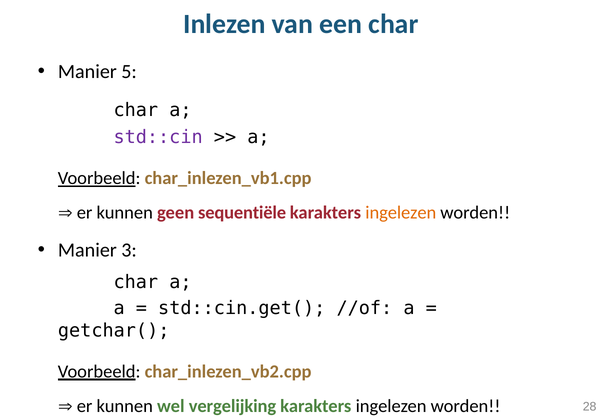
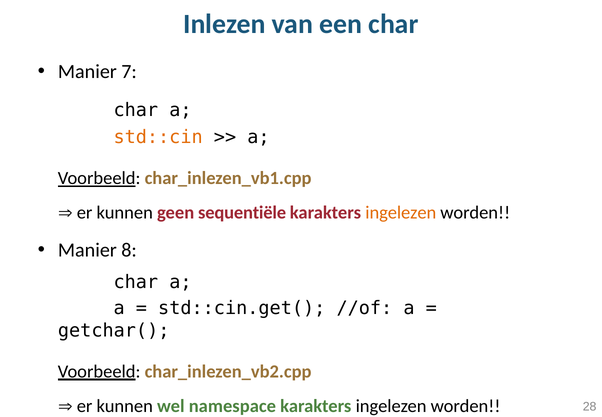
5: 5 -> 7
std::cin colour: purple -> orange
3: 3 -> 8
vergelijking: vergelijking -> namespace
